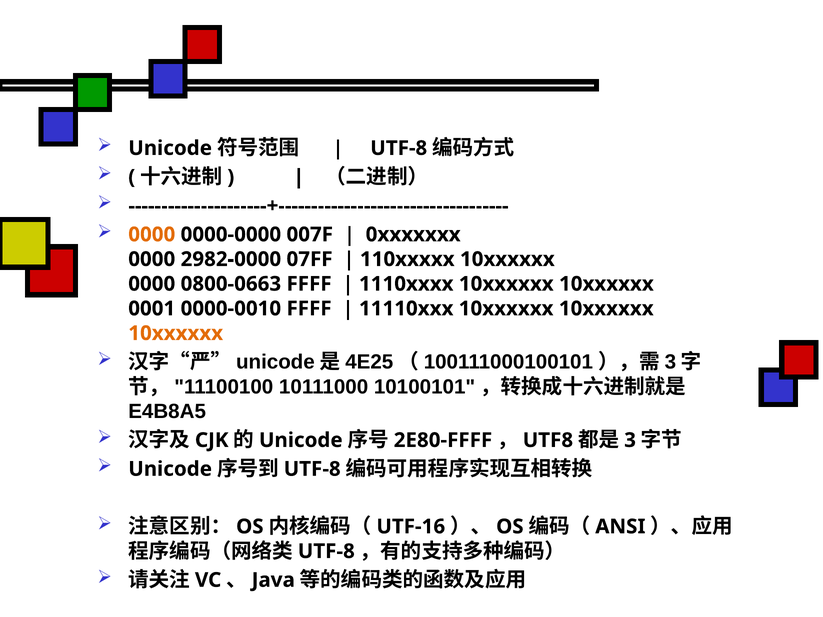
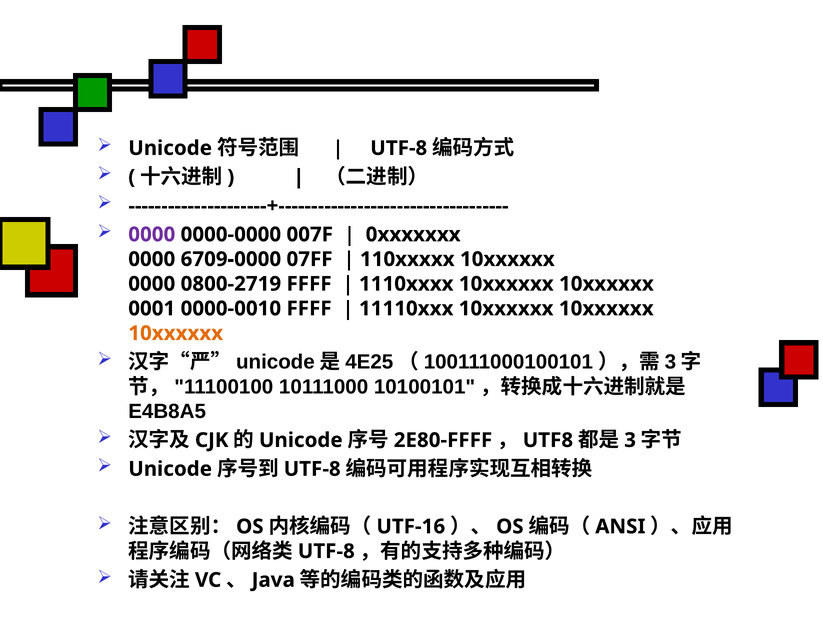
0000 at (152, 235) colour: orange -> purple
2982-0000: 2982-0000 -> 6709-0000
0800-0663: 0800-0663 -> 0800-2719
